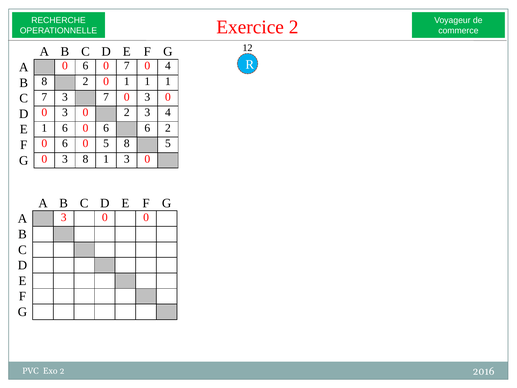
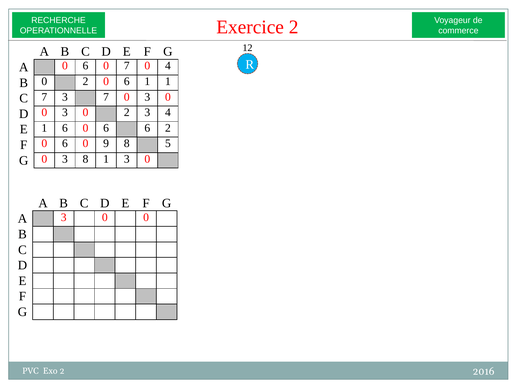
B 8: 8 -> 0
2 0 1: 1 -> 6
0 5: 5 -> 9
